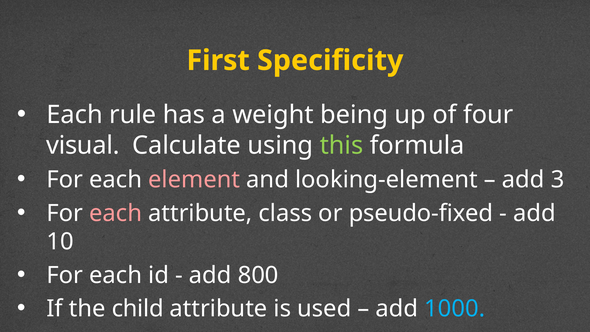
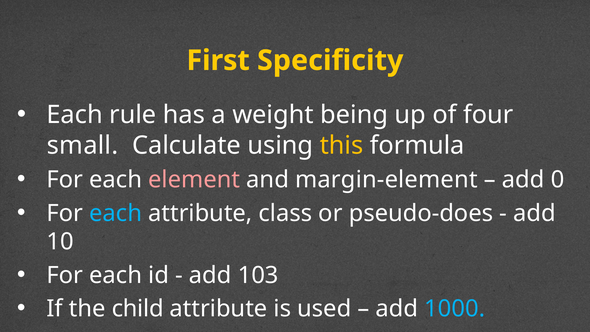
visual: visual -> small
this colour: light green -> yellow
looking-element: looking-element -> margin-element
3: 3 -> 0
each at (116, 213) colour: pink -> light blue
pseudo-fixed: pseudo-fixed -> pseudo-does
800: 800 -> 103
